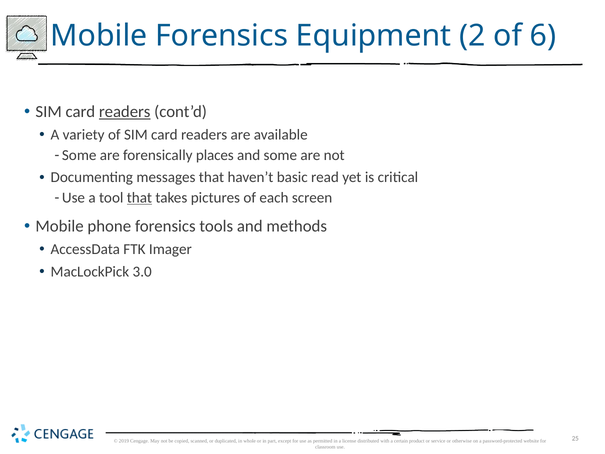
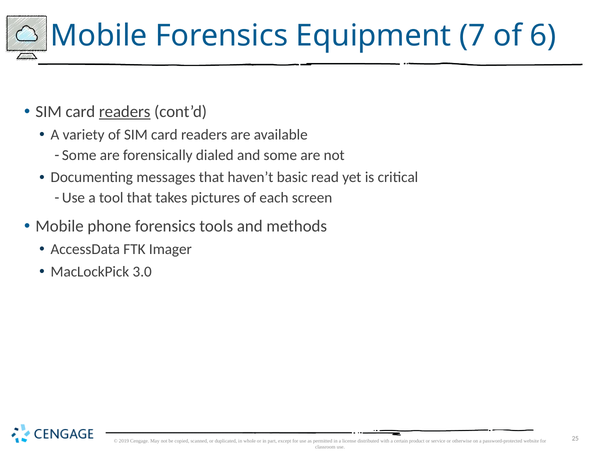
2: 2 -> 7
places: places -> dialed
that at (139, 198) underline: present -> none
